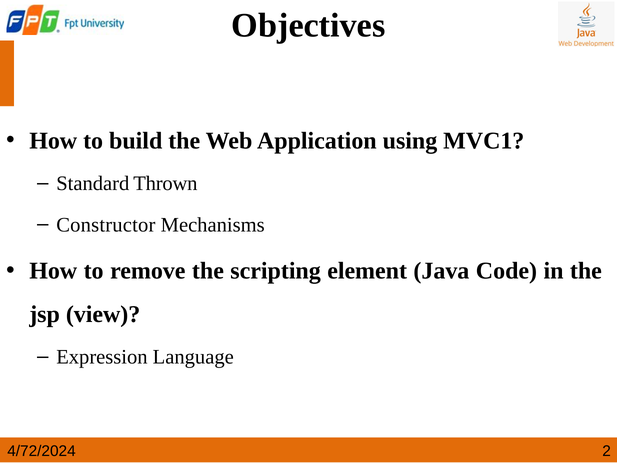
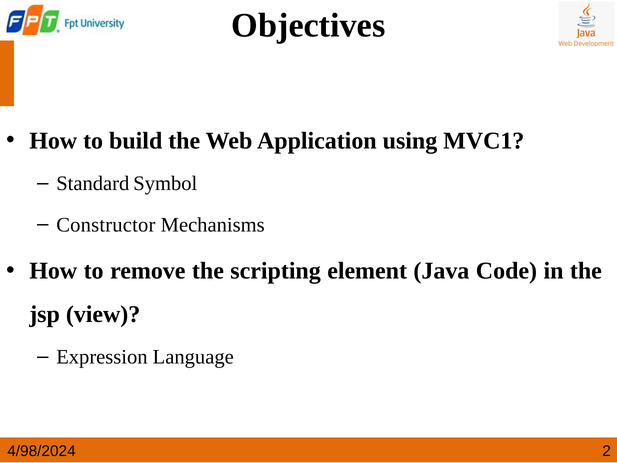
Thrown: Thrown -> Symbol
4/72/2024: 4/72/2024 -> 4/98/2024
